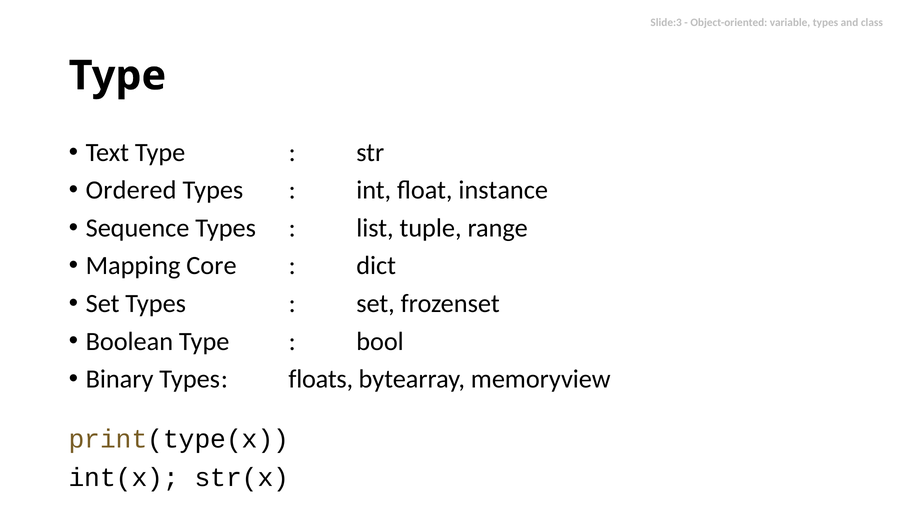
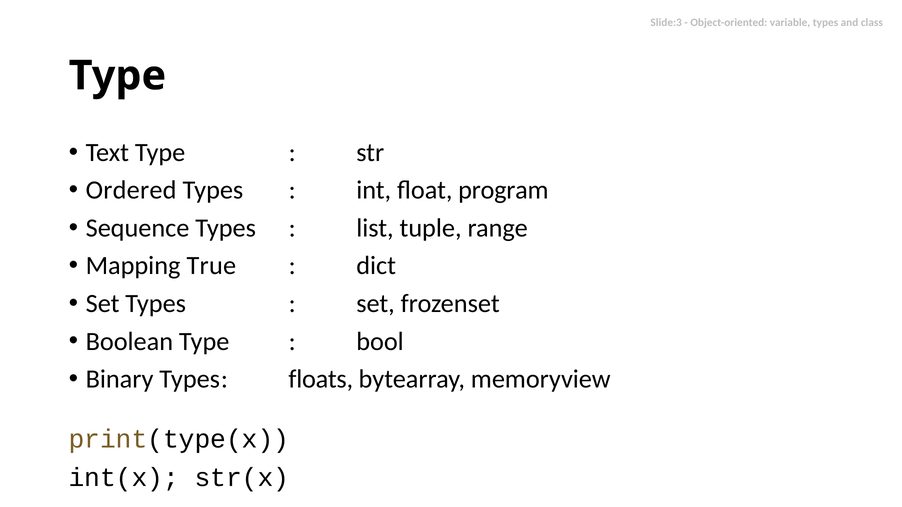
instance: instance -> program
Core: Core -> True
